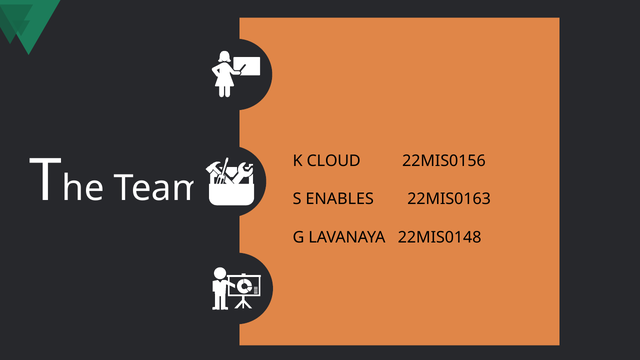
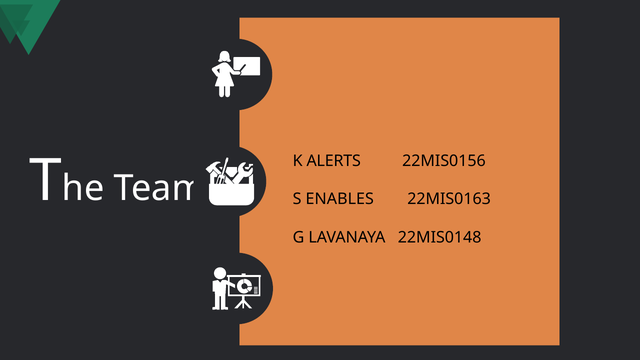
CLOUD: CLOUD -> ALERTS
